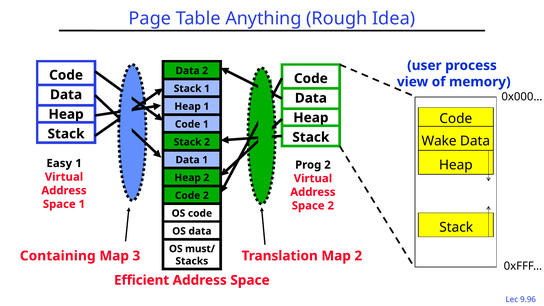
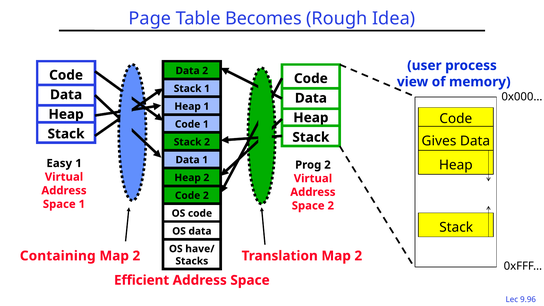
Anything: Anything -> Becomes
Wake: Wake -> Gives
must/: must/ -> have/
3 at (136, 256): 3 -> 2
